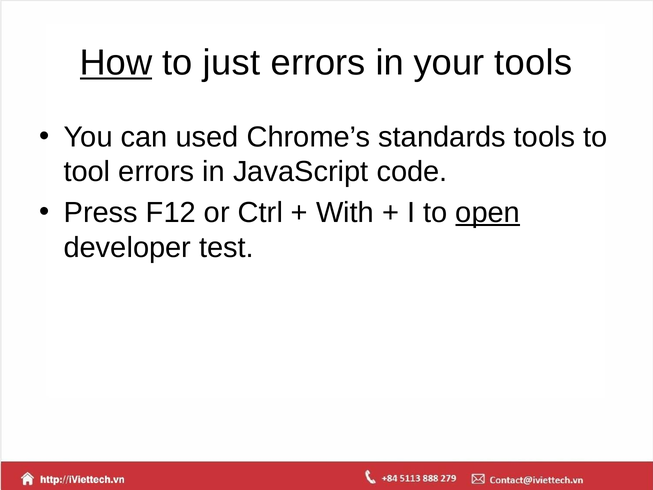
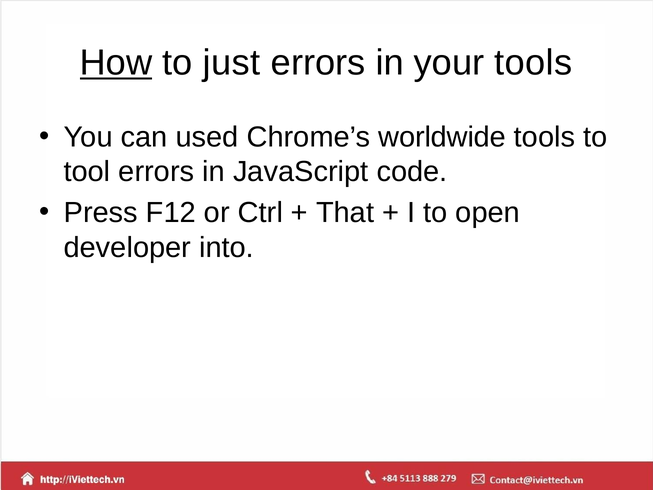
standards: standards -> worldwide
With: With -> That
open underline: present -> none
test: test -> into
